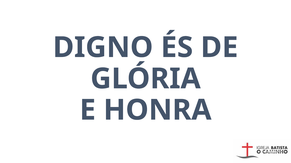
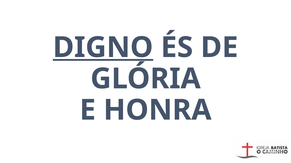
DIGNO underline: none -> present
